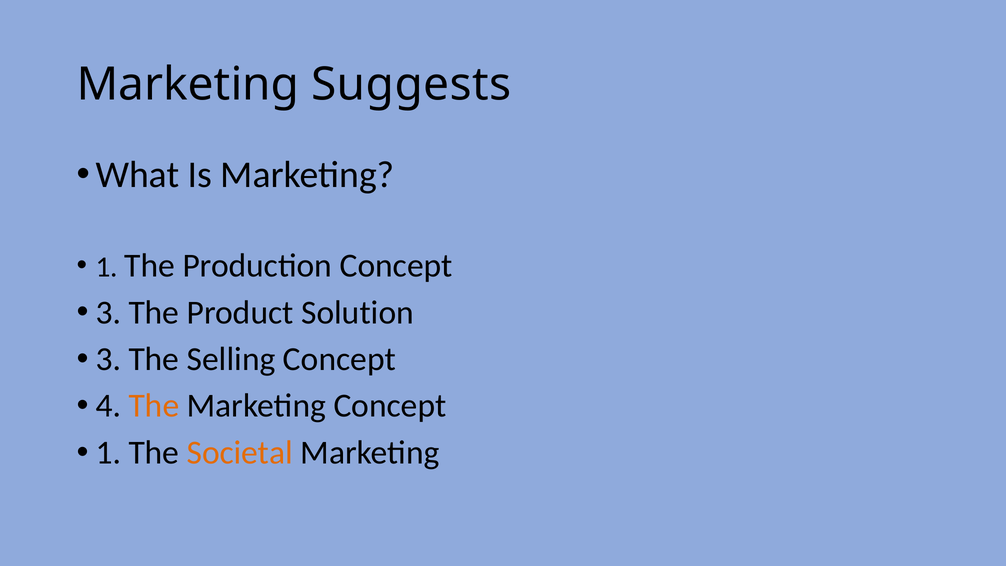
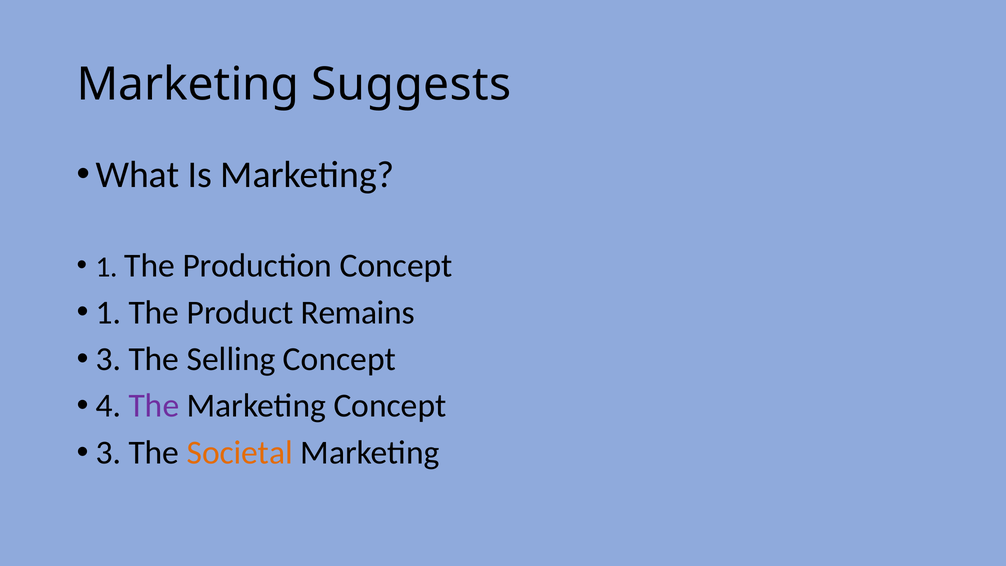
3 at (108, 312): 3 -> 1
Solution: Solution -> Remains
The at (154, 406) colour: orange -> purple
1 at (108, 453): 1 -> 3
